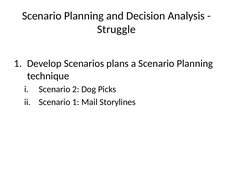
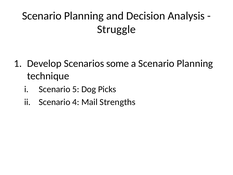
plans: plans -> some
2: 2 -> 5
Scenario 1: 1 -> 4
Storylines: Storylines -> Strengths
